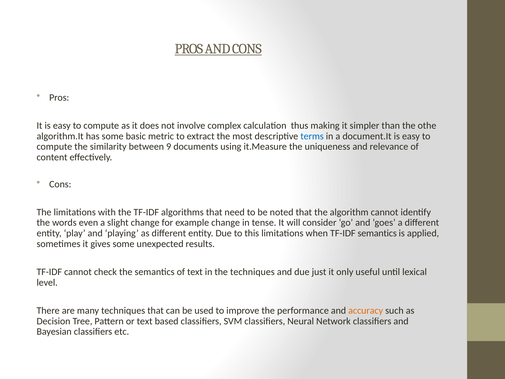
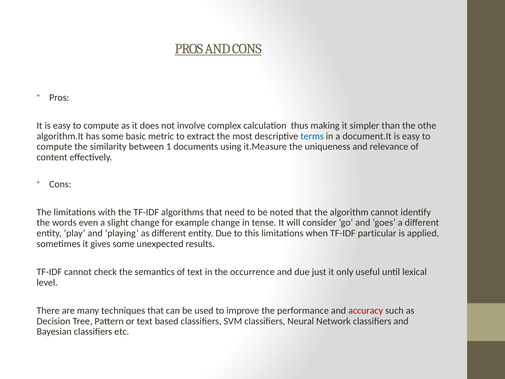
9: 9 -> 1
TF-IDF semantics: semantics -> particular
the techniques: techniques -> occurrence
accuracy colour: orange -> red
